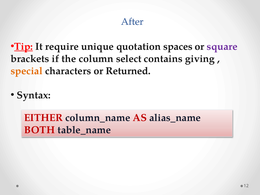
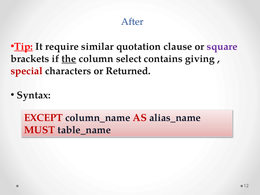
unique: unique -> similar
spaces: spaces -> clause
the underline: none -> present
special colour: orange -> red
EITHER: EITHER -> EXCEPT
BOTH: BOTH -> MUST
